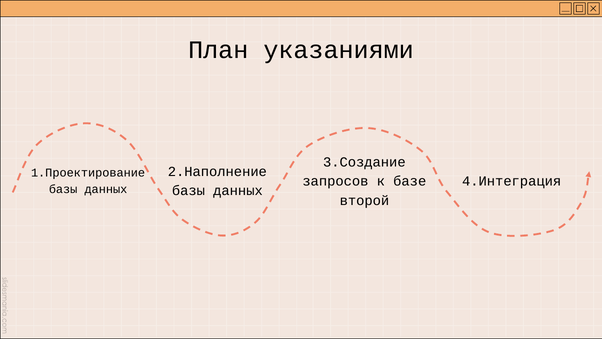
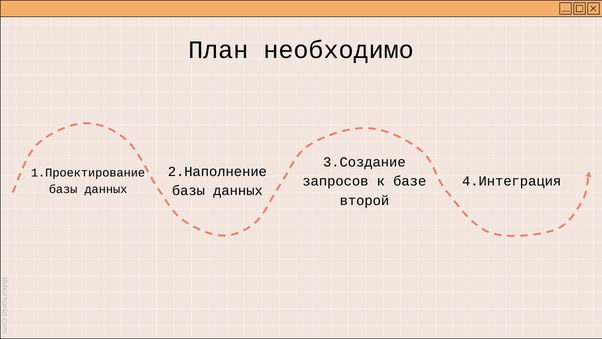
указаниями: указаниями -> необходимо
